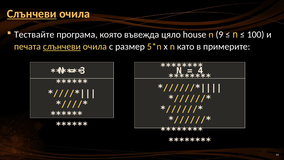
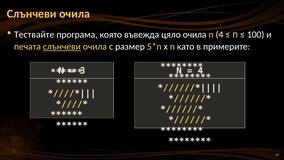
Слънчеви at (32, 14) underline: present -> none
цяло house: house -> очила
n 9: 9 -> 4
